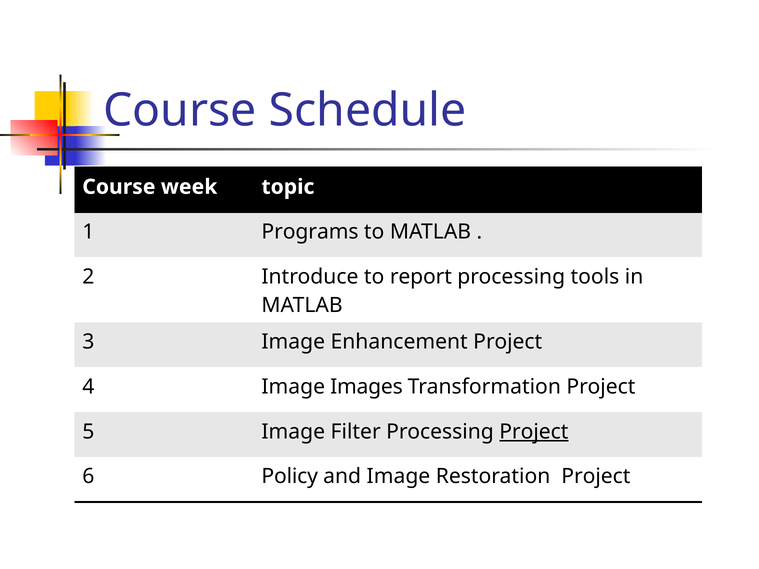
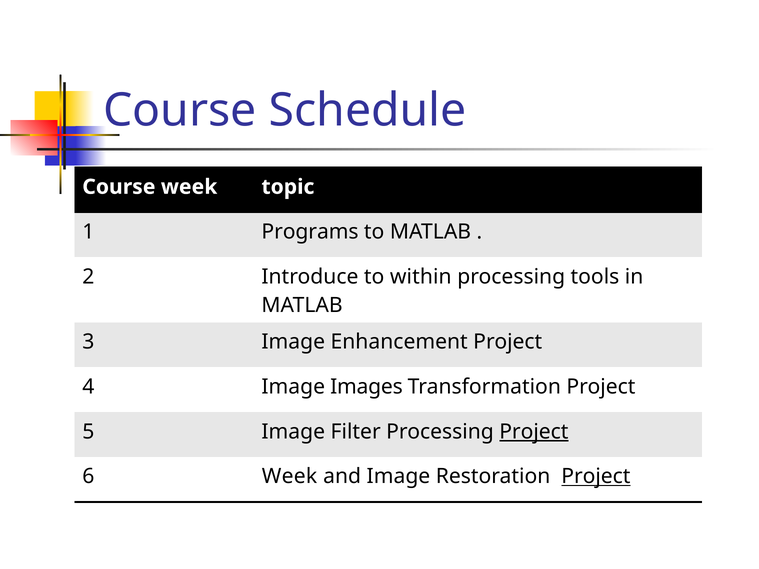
report: report -> within
6 Policy: Policy -> Week
Project at (596, 477) underline: none -> present
